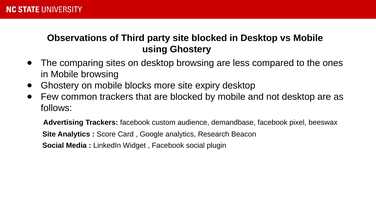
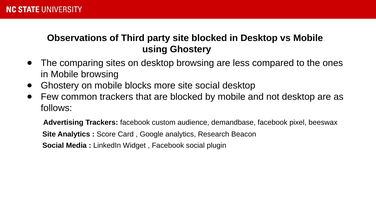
site expiry: expiry -> social
